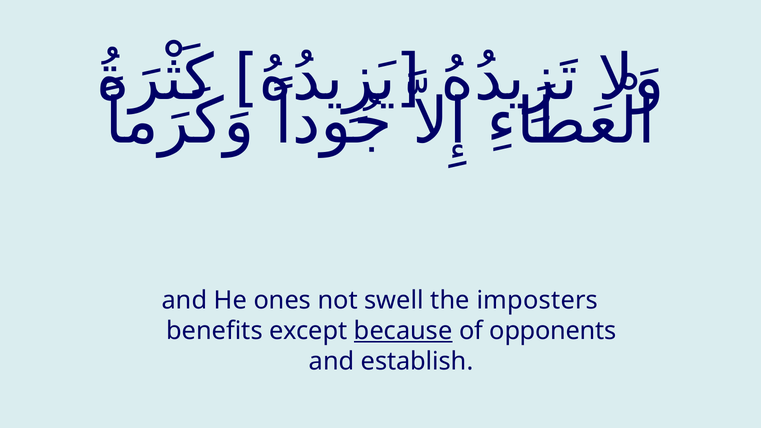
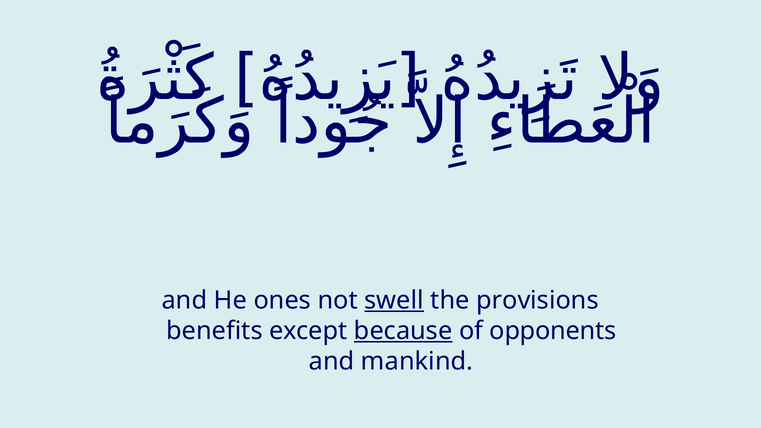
swell underline: none -> present
imposters: imposters -> provisions
establish: establish -> mankind
